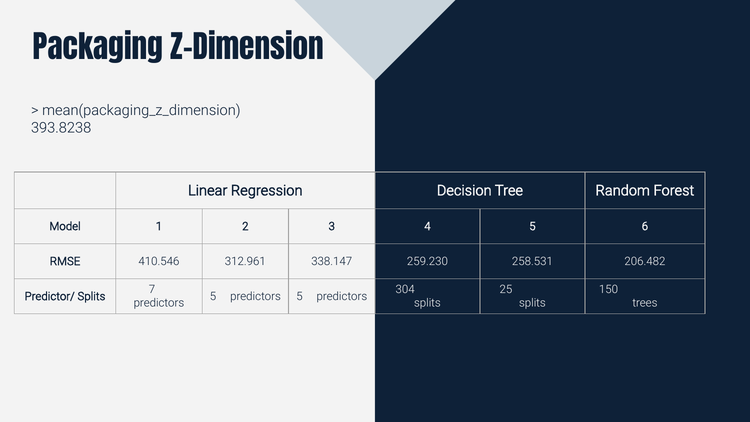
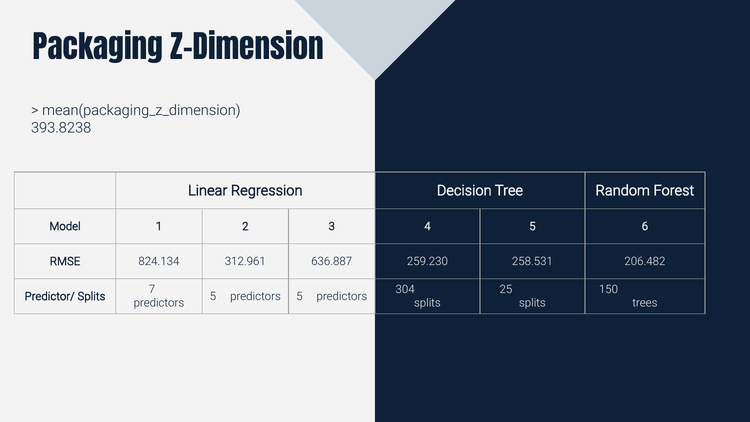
410.546: 410.546 -> 824.134
338.147: 338.147 -> 636.887
